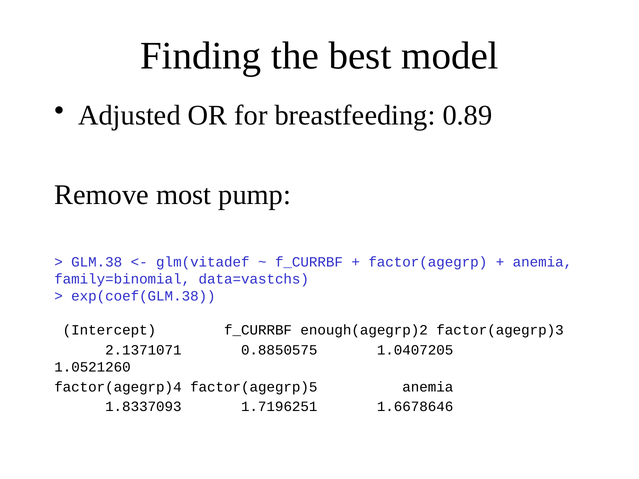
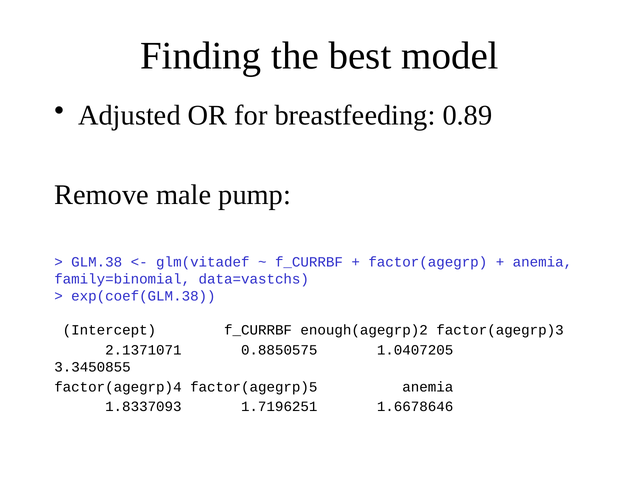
most: most -> male
1.0521260: 1.0521260 -> 3.3450855
